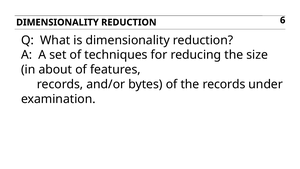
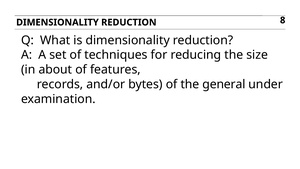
6: 6 -> 8
the records: records -> general
